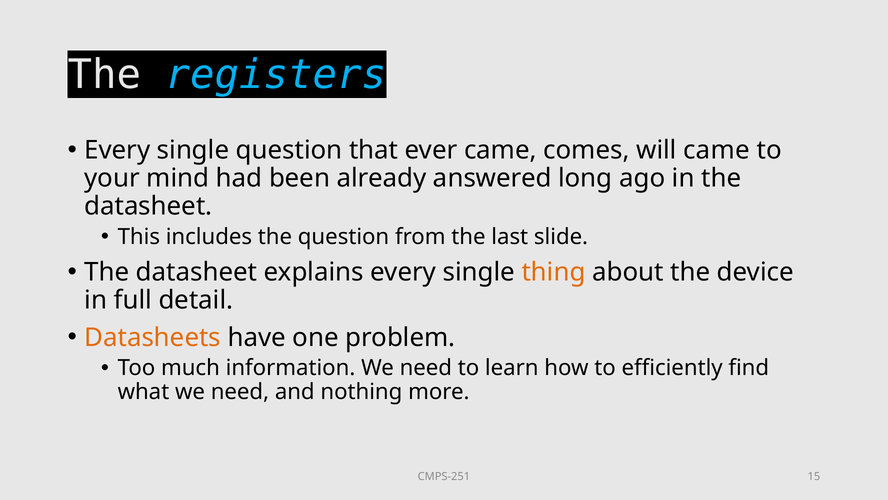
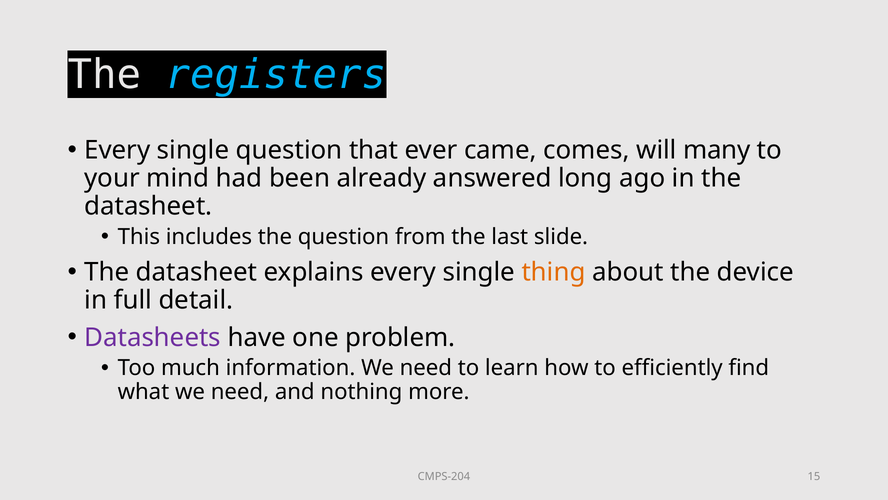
will came: came -> many
Datasheets colour: orange -> purple
CMPS-251: CMPS-251 -> CMPS-204
